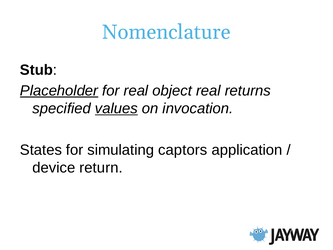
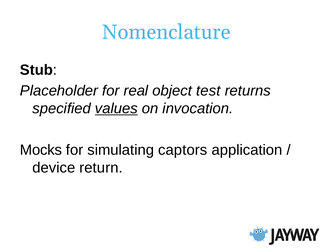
Placeholder underline: present -> none
object real: real -> test
States: States -> Mocks
